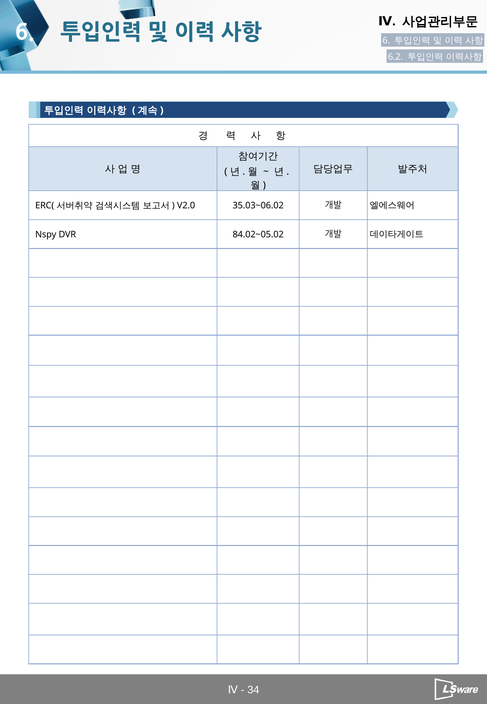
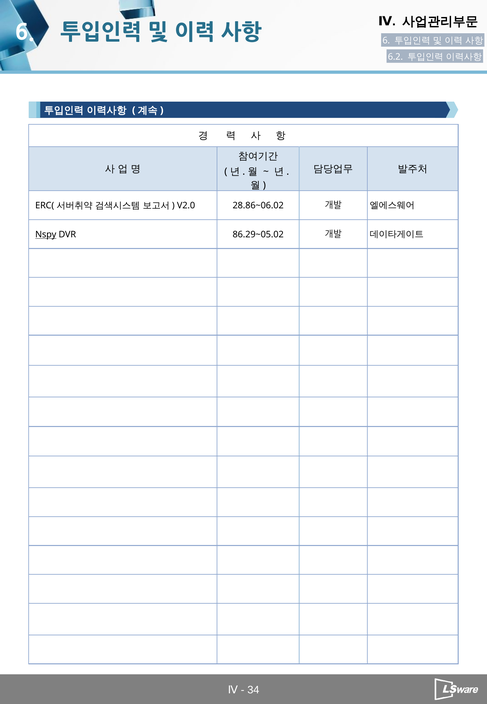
35.03~06.02: 35.03~06.02 -> 28.86~06.02
Nspy underline: none -> present
84.02~05.02: 84.02~05.02 -> 86.29~05.02
